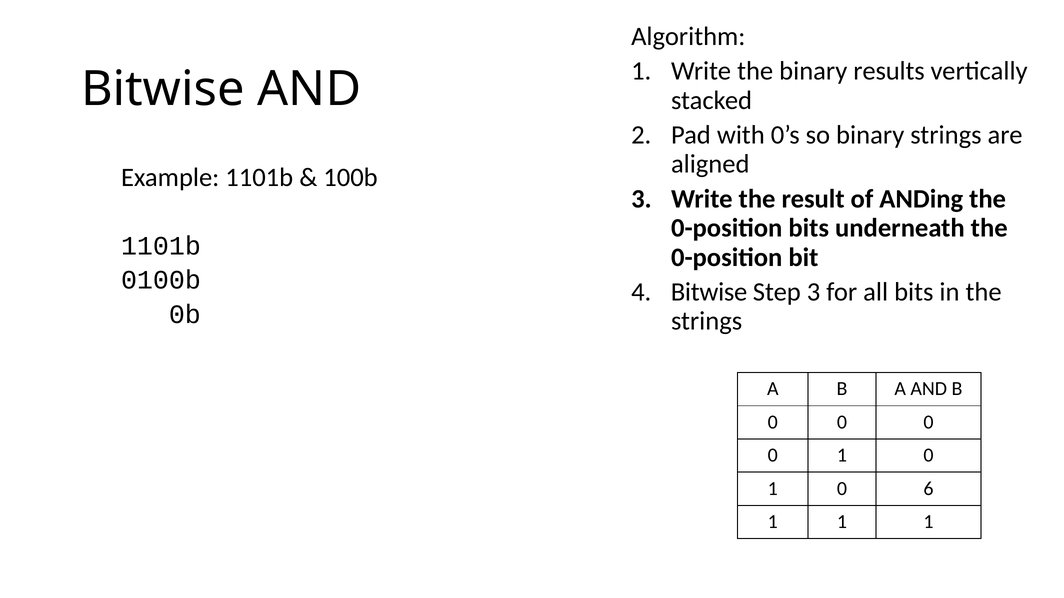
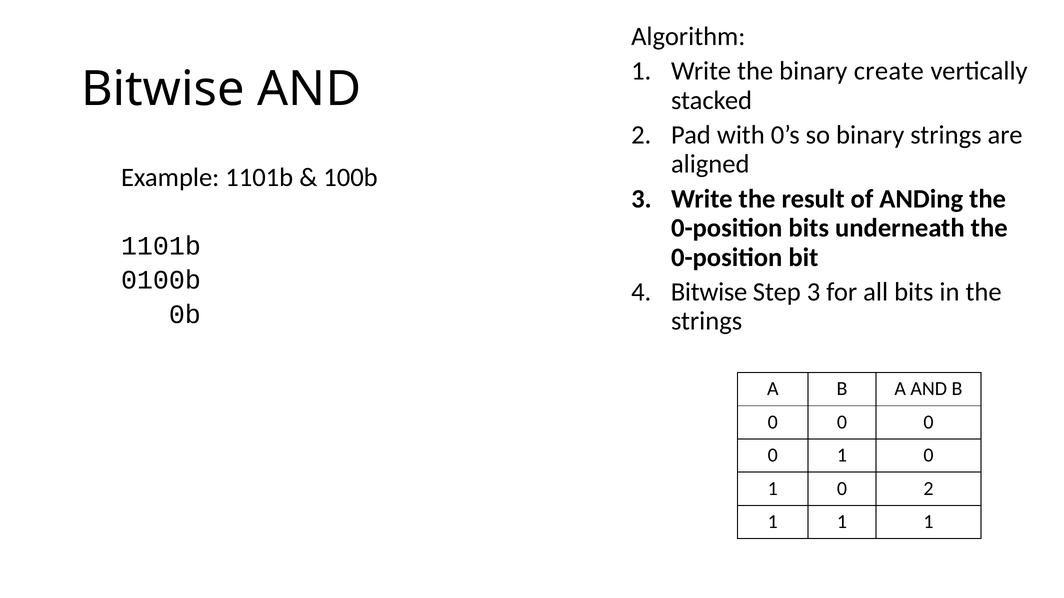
results: results -> create
0 6: 6 -> 2
